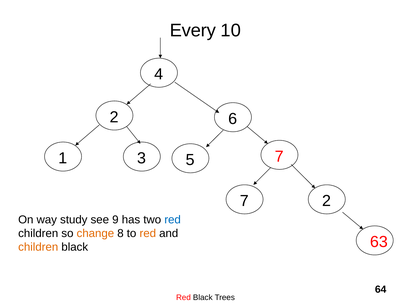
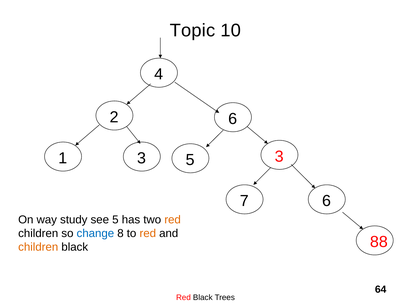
Every: Every -> Topic
5 7: 7 -> 3
7 2: 2 -> 6
see 9: 9 -> 5
red at (173, 220) colour: blue -> orange
change colour: orange -> blue
63: 63 -> 88
